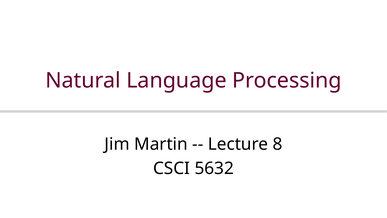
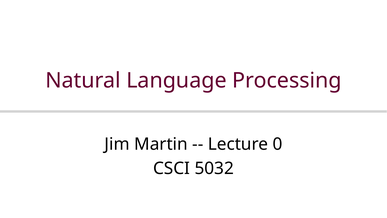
8: 8 -> 0
5632: 5632 -> 5032
